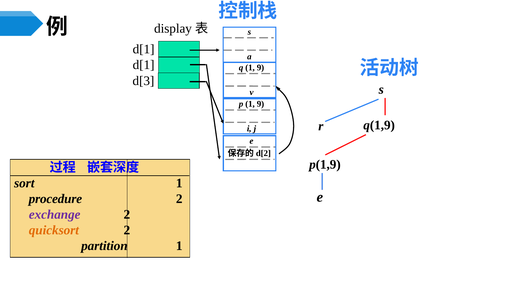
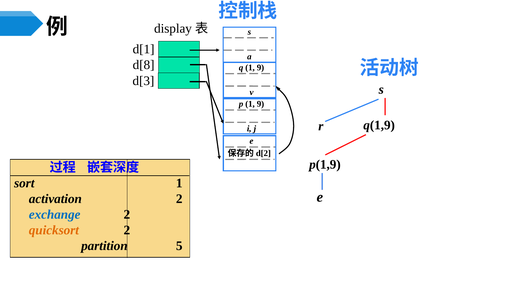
d[1 at (144, 65): d[1 -> d[8
procedure: procedure -> activation
exchange colour: purple -> blue
partition 1: 1 -> 5
